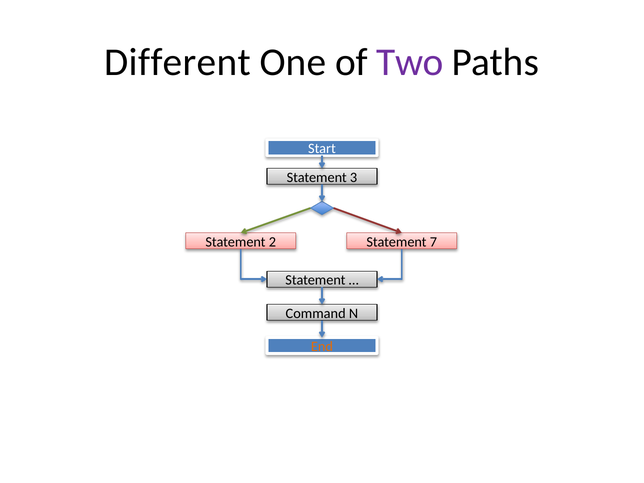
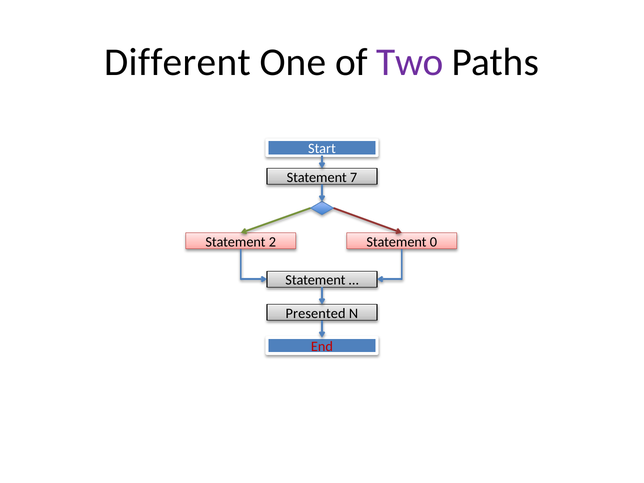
3: 3 -> 7
7: 7 -> 0
Command: Command -> Presented
End colour: orange -> red
